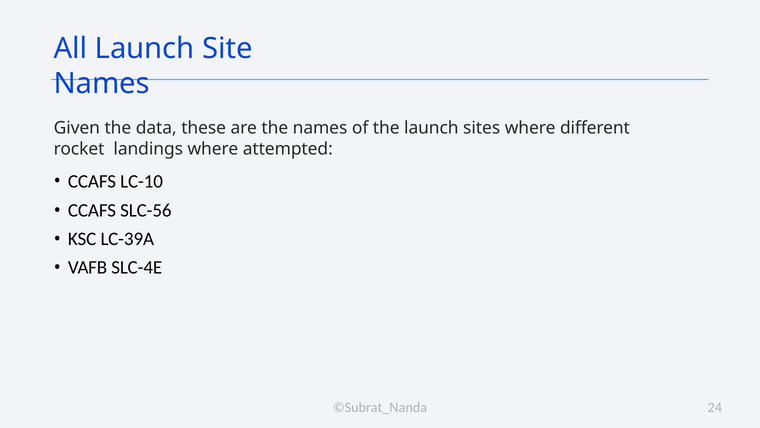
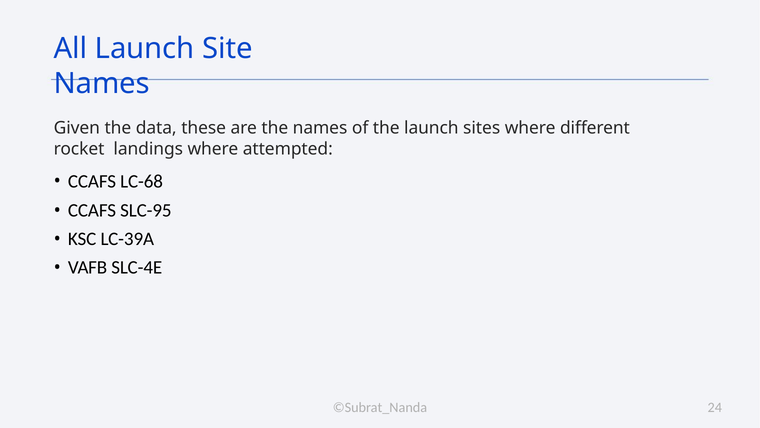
LC-10: LC-10 -> LC-68
SLC-56: SLC-56 -> SLC-95
